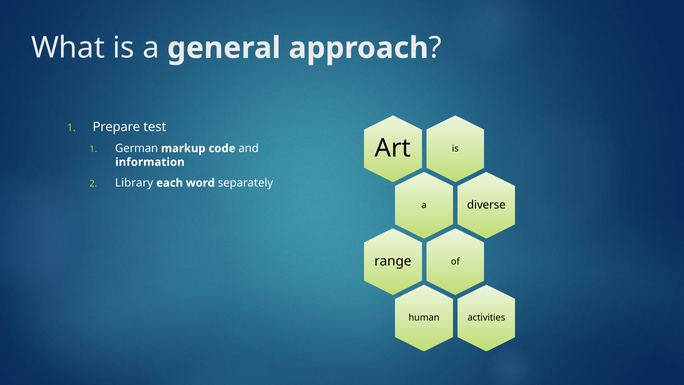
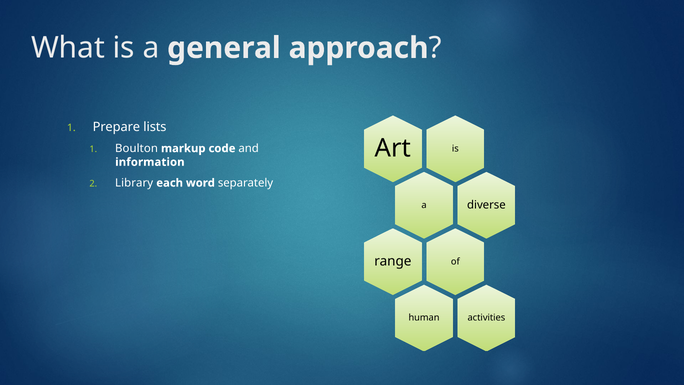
test: test -> lists
German: German -> Boulton
